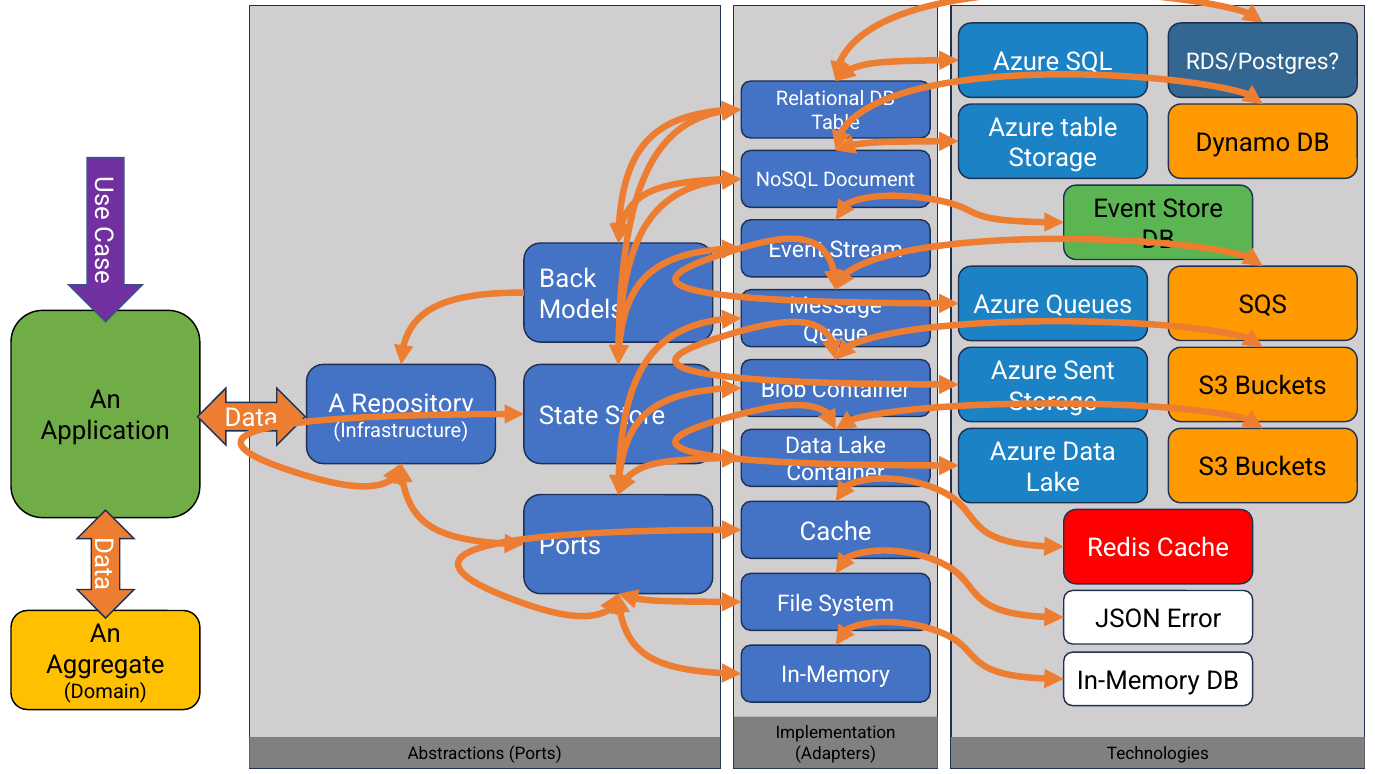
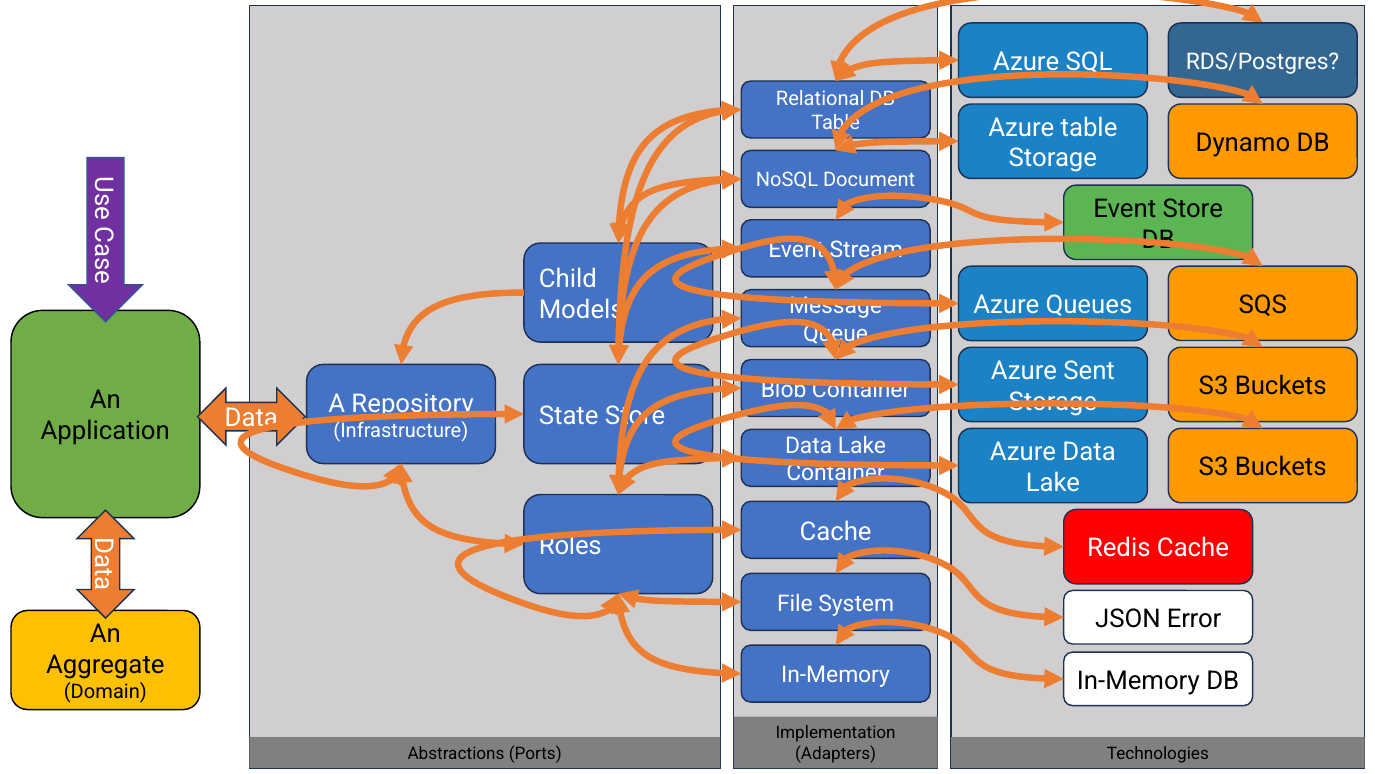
Back: Back -> Child
Ports at (570, 545): Ports -> Roles
